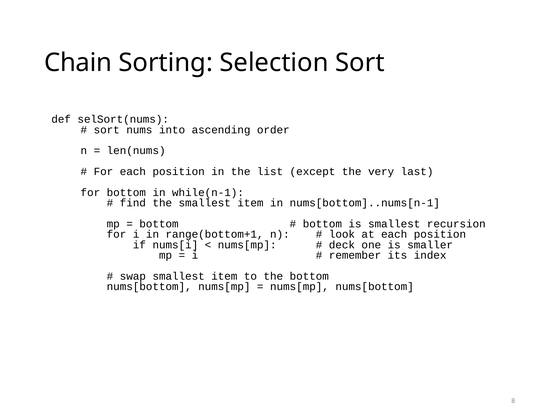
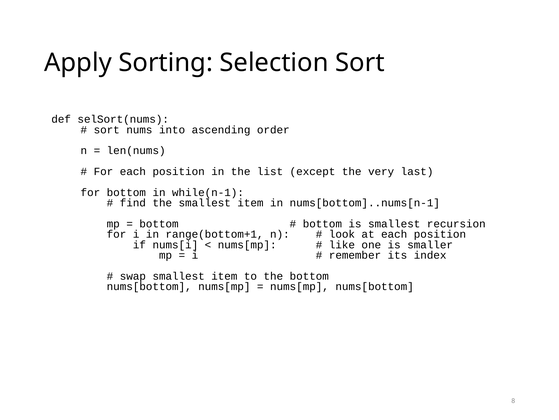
Chain: Chain -> Apply
deck: deck -> like
